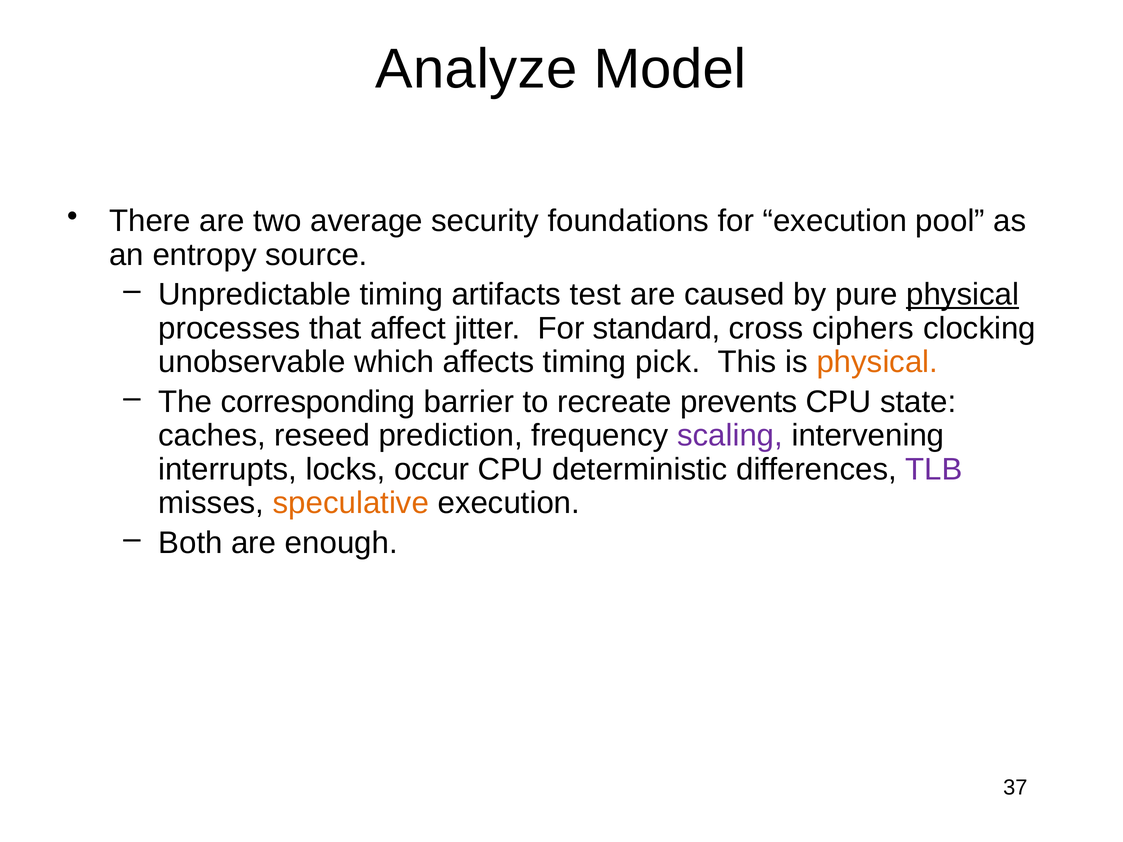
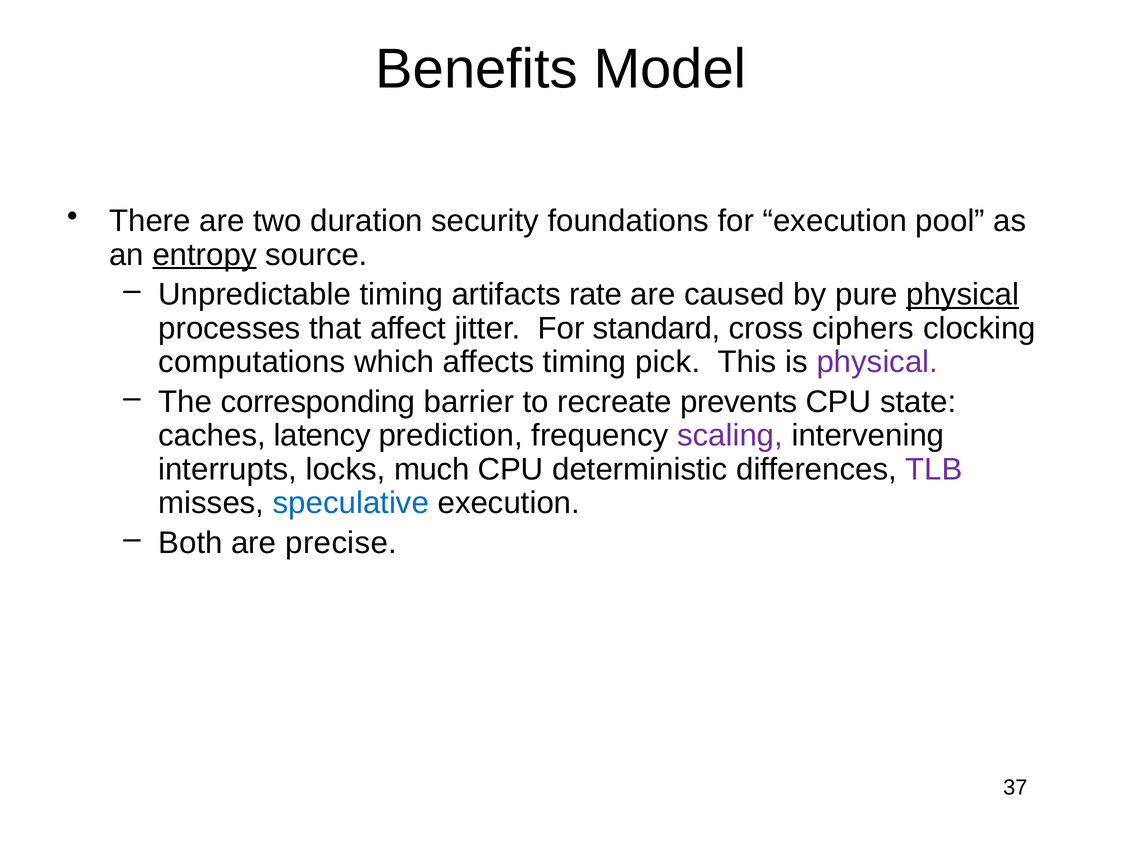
Analyze: Analyze -> Benefits
average: average -> duration
entropy underline: none -> present
test: test -> rate
unobservable: unobservable -> computations
physical at (877, 362) colour: orange -> purple
reseed: reseed -> latency
occur: occur -> much
speculative colour: orange -> blue
enough: enough -> precise
